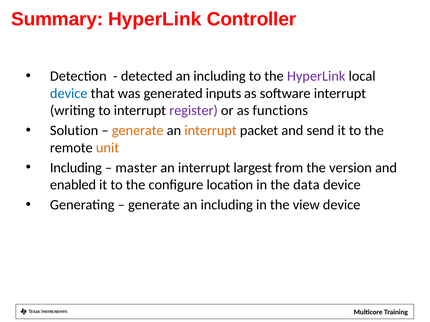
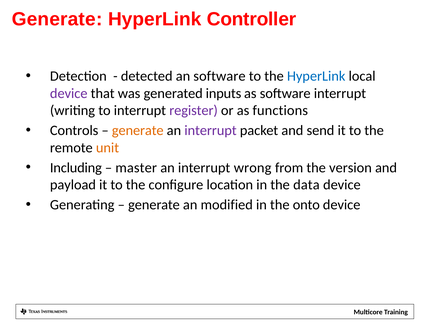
Summary at (57, 19): Summary -> Generate
detected an including: including -> software
HyperLink at (316, 76) colour: purple -> blue
device at (69, 93) colour: blue -> purple
Solution: Solution -> Controls
interrupt at (210, 131) colour: orange -> purple
largest: largest -> wrong
enabled: enabled -> payload
generate an including: including -> modified
view: view -> onto
